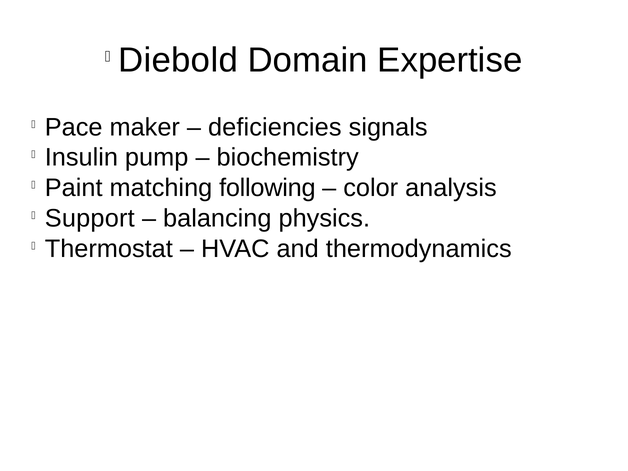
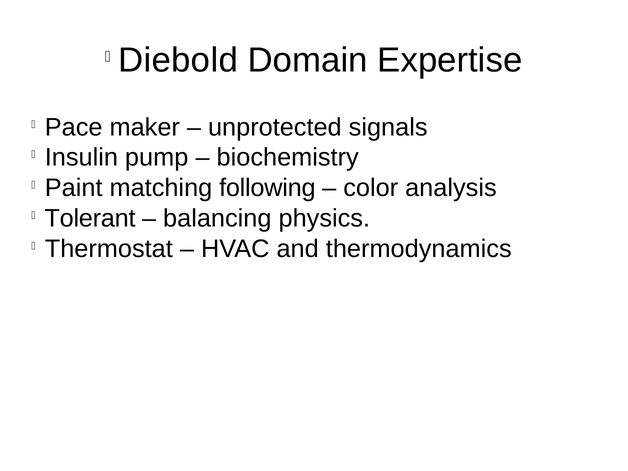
deficiencies: deficiencies -> unprotected
Support: Support -> Tolerant
